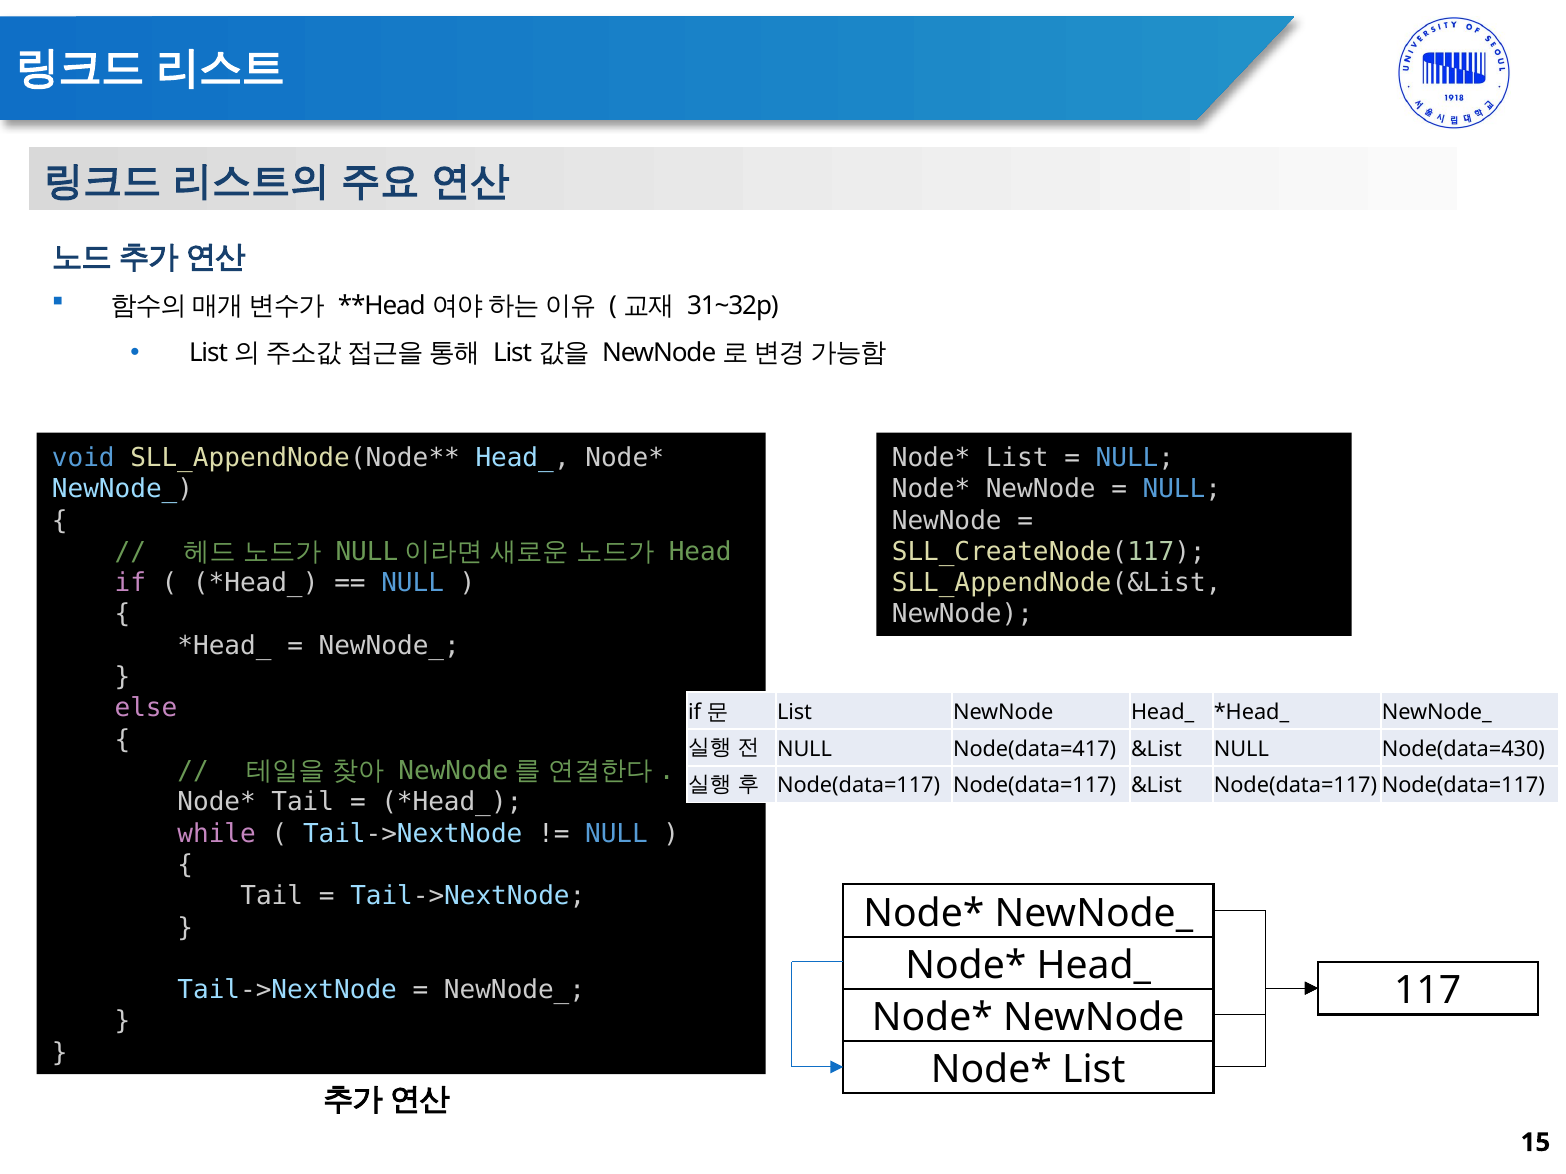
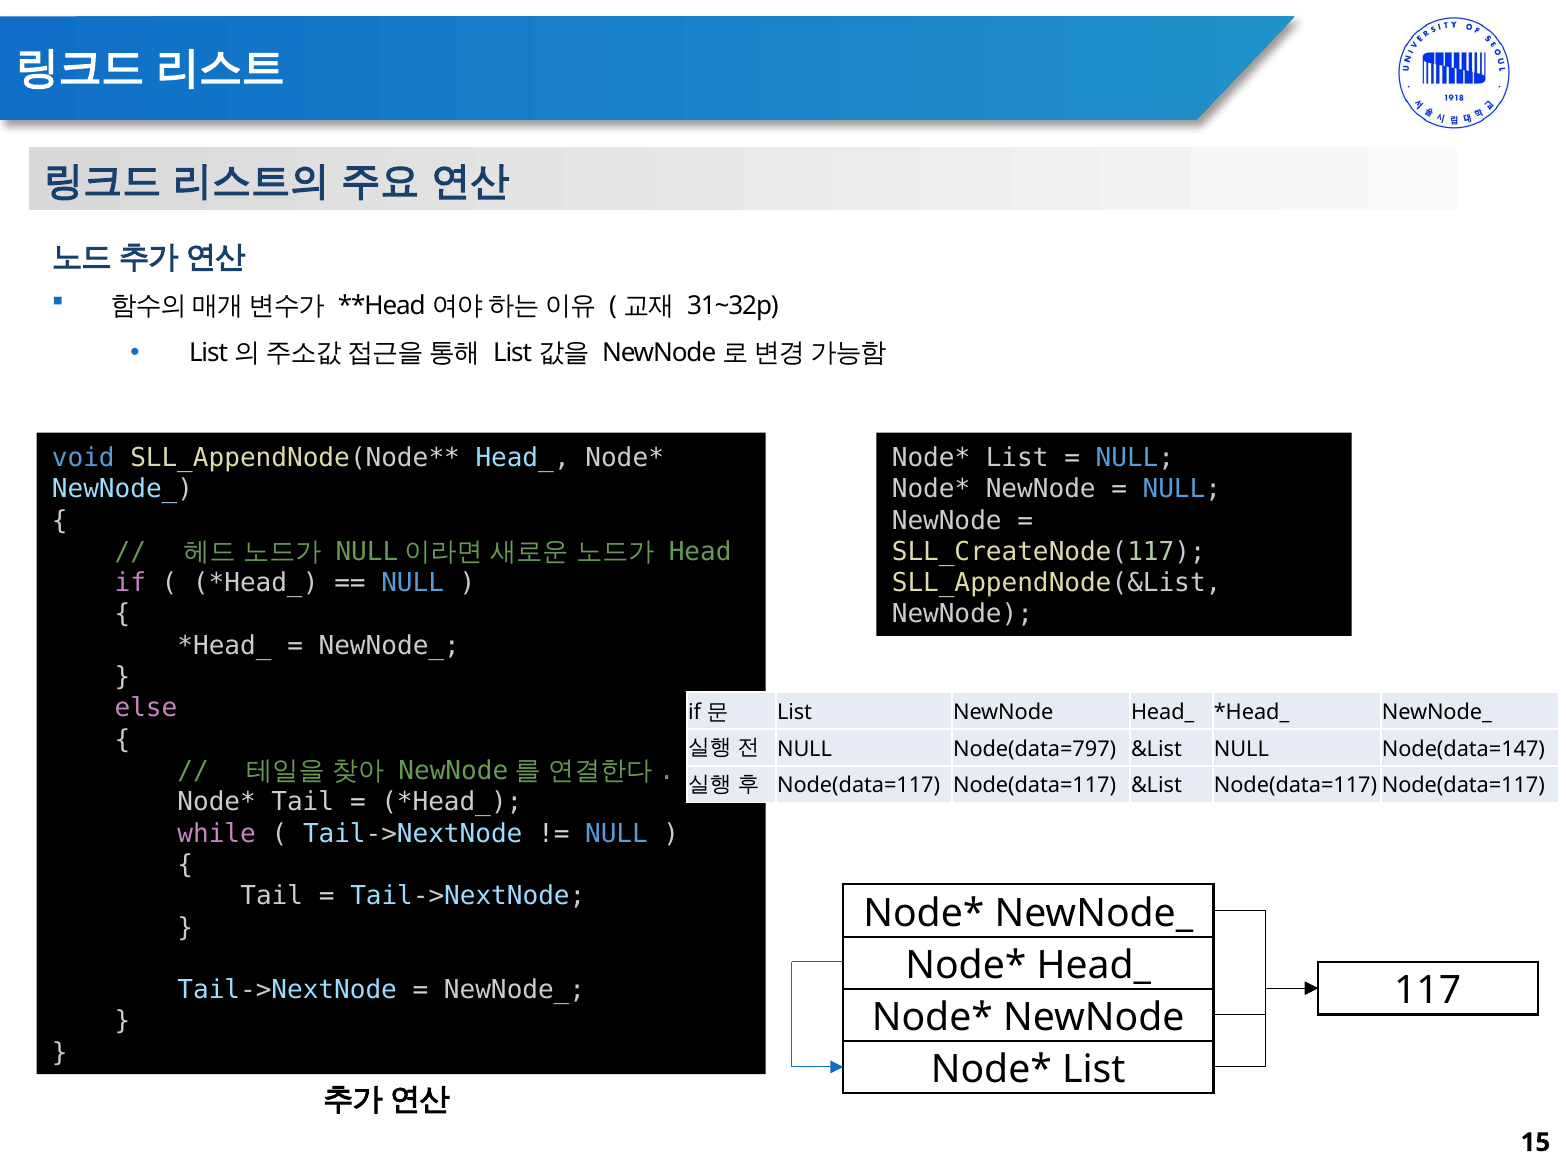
Node(data=417: Node(data=417 -> Node(data=797
Node(data=430: Node(data=430 -> Node(data=147
